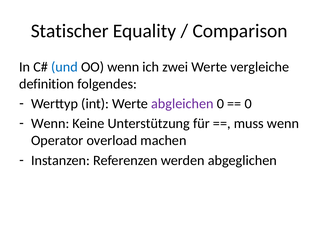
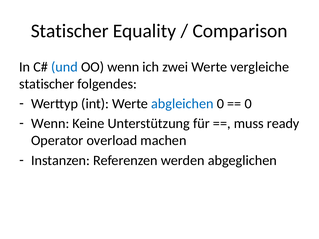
definition at (47, 84): definition -> statischer
abgleichen colour: purple -> blue
muss wenn: wenn -> ready
